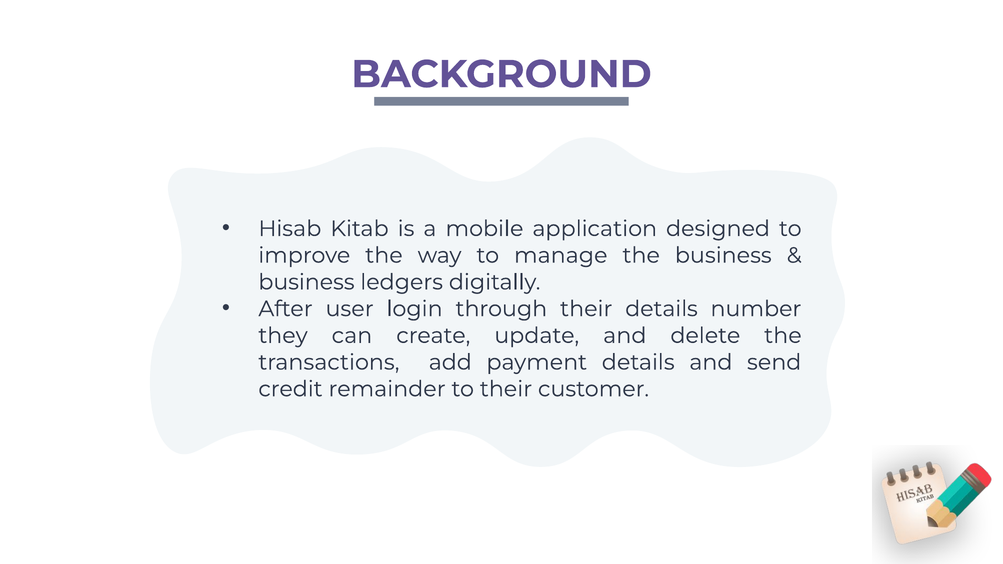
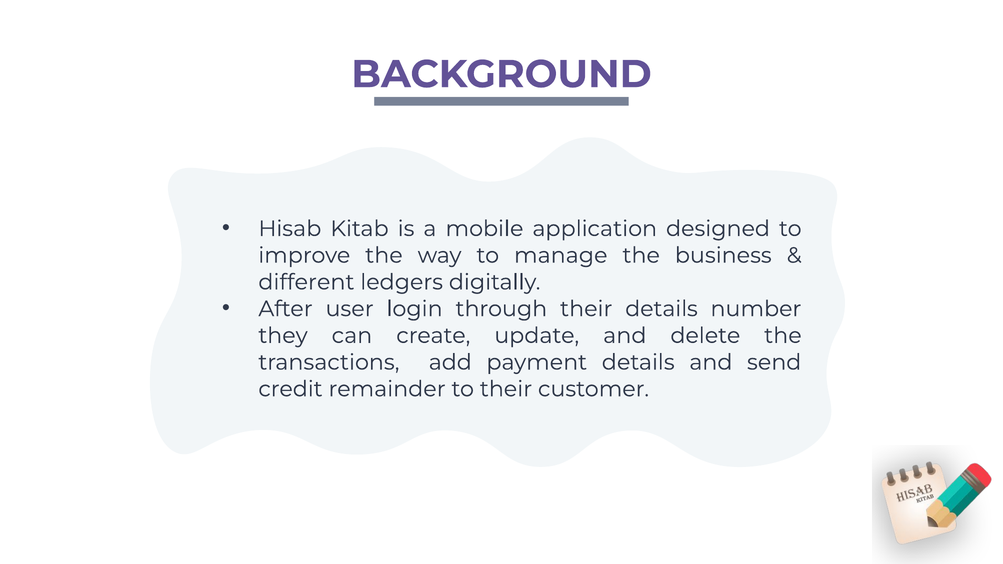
business at (306, 282): business -> different
